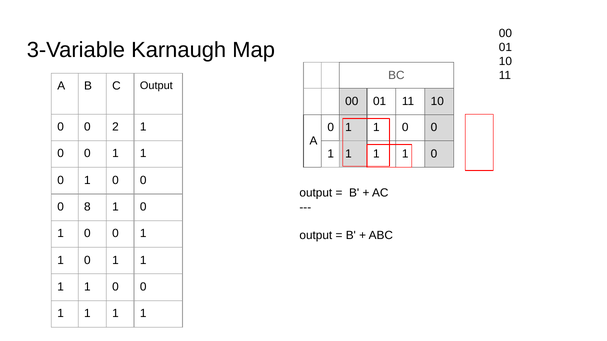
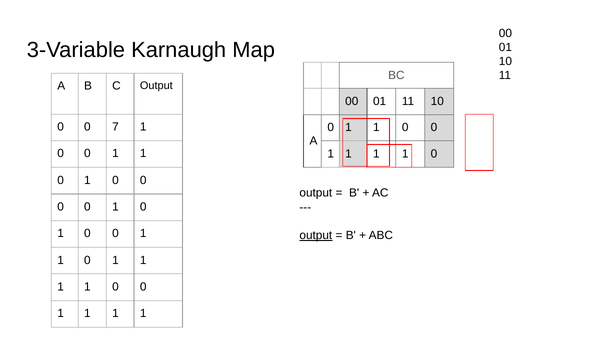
2: 2 -> 7
8 at (87, 207): 8 -> 0
output at (316, 236) underline: none -> present
